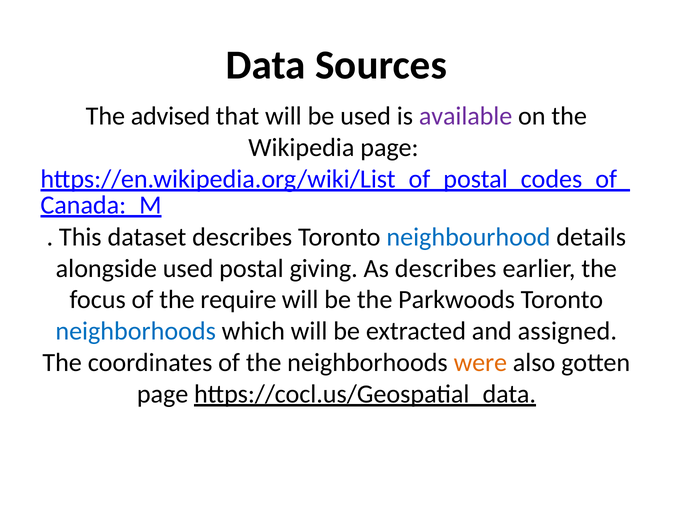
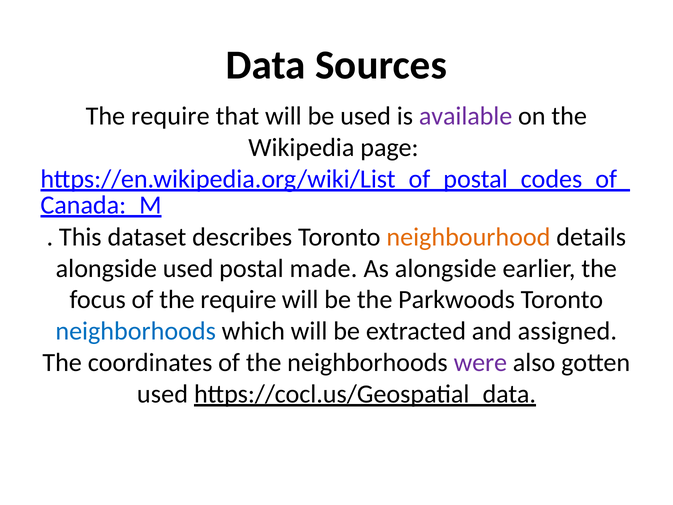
advised at (171, 116): advised -> require
neighbourhood colour: blue -> orange
giving: giving -> made
As describes: describes -> alongside
were colour: orange -> purple
page at (163, 394): page -> used
